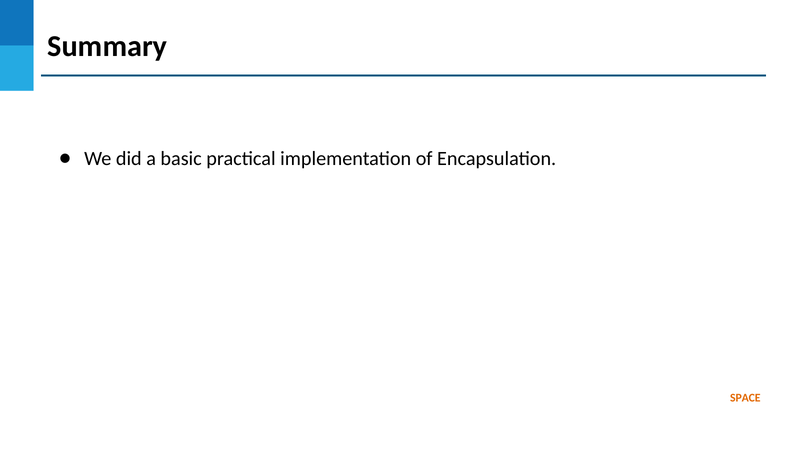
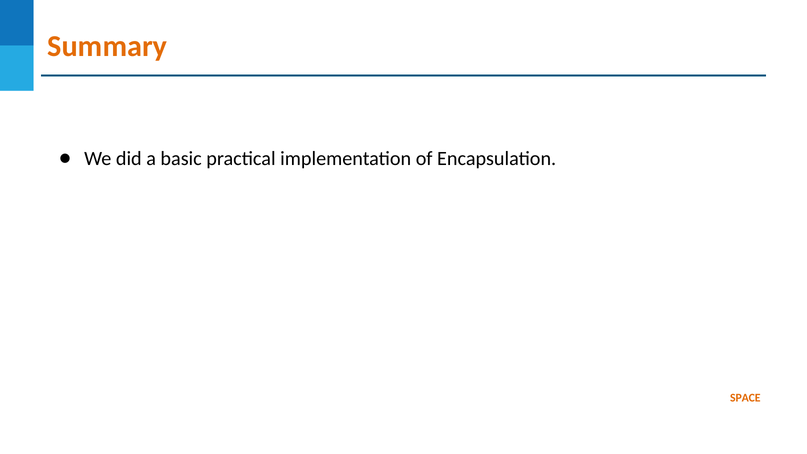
Summary colour: black -> orange
